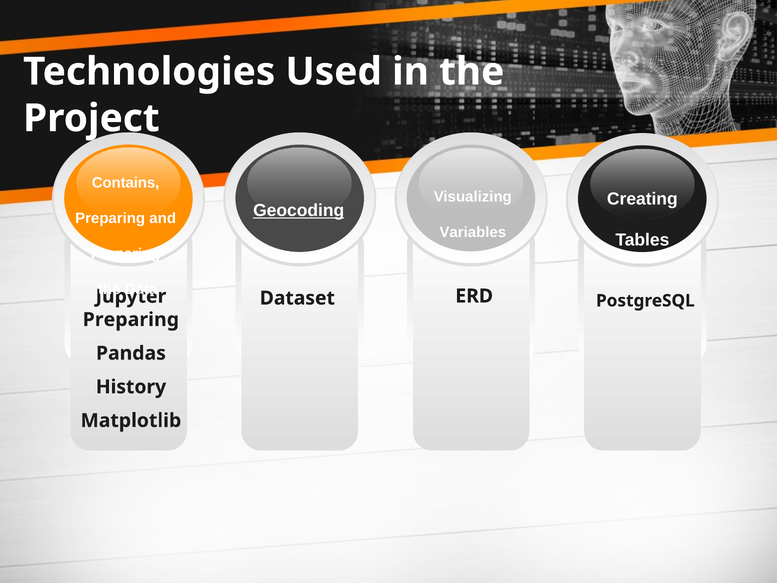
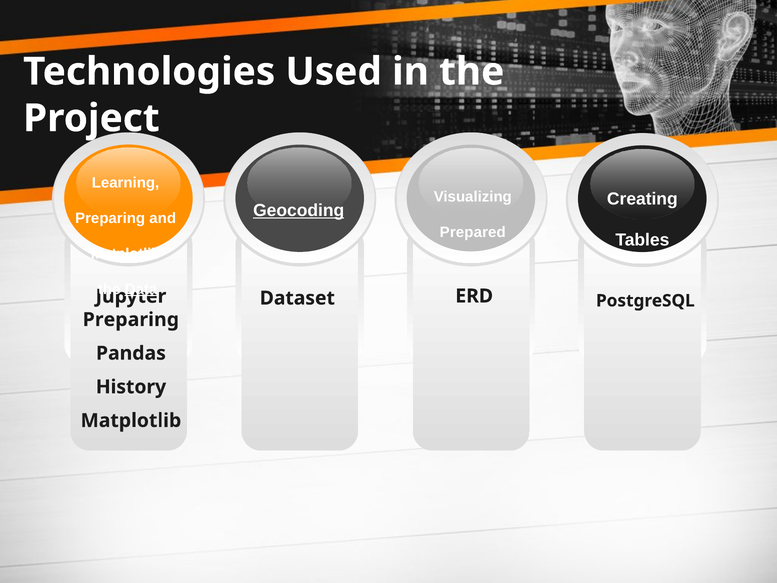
Contains: Contains -> Learning
Variables: Variables -> Prepared
Preparing at (126, 254): Preparing -> Matplotlib
Data underline: none -> present
